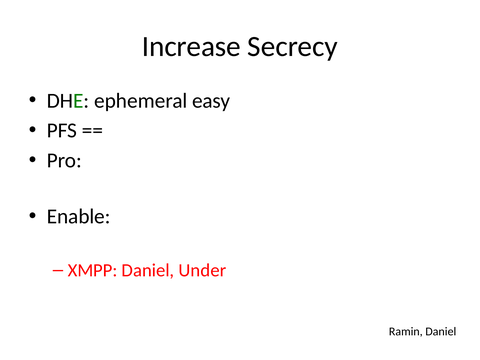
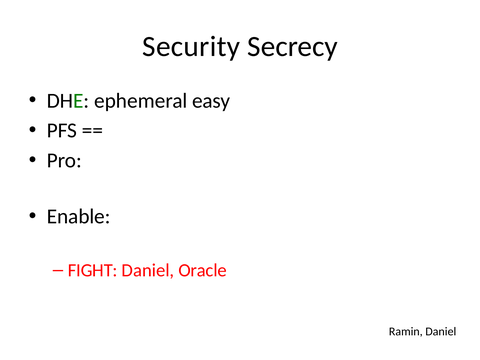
Increase: Increase -> Security
XMPP: XMPP -> FIGHT
Under: Under -> Oracle
